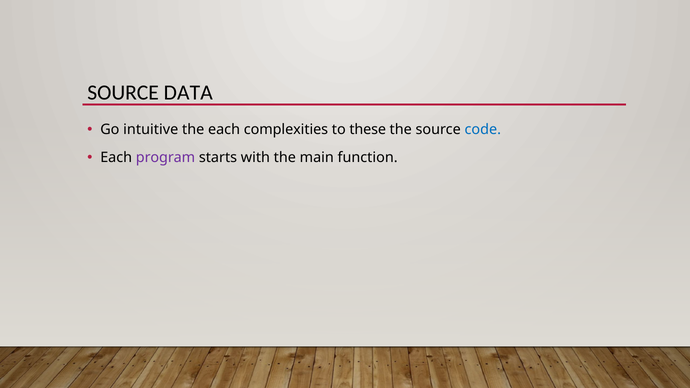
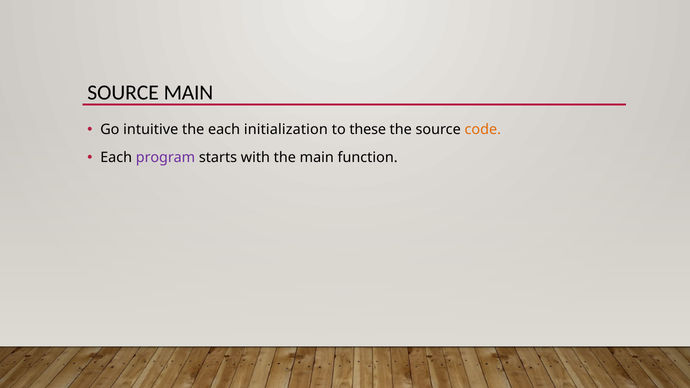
SOURCE DATA: DATA -> MAIN
complexities: complexities -> initialization
code colour: blue -> orange
